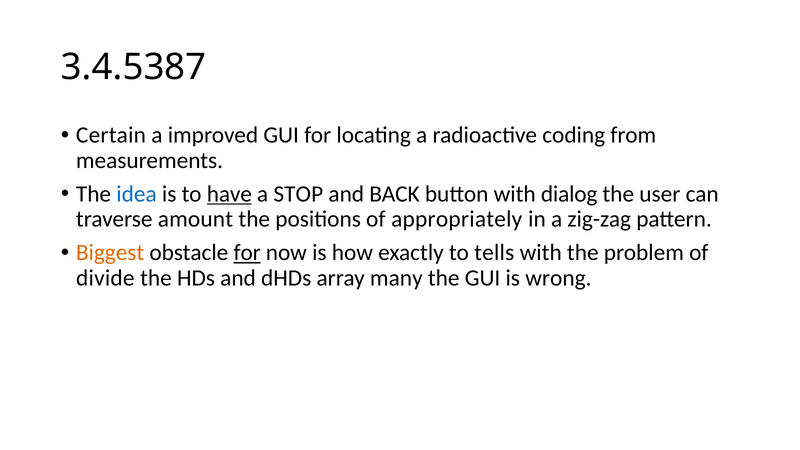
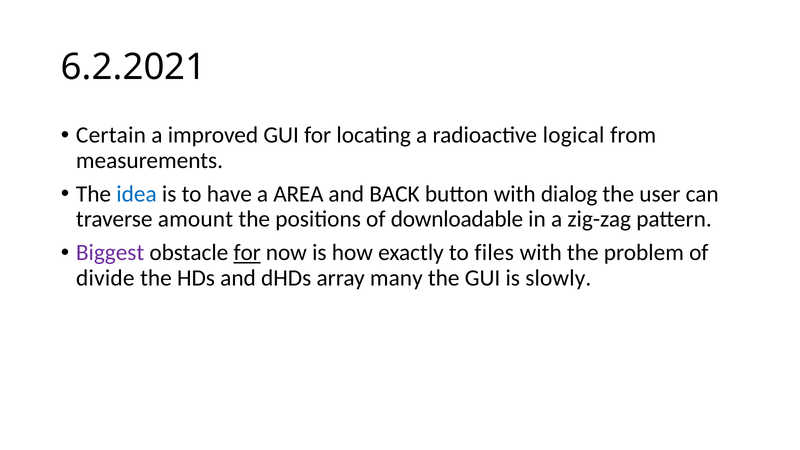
3.4.5387: 3.4.5387 -> 6.2.2021
coding: coding -> logical
have underline: present -> none
STOP: STOP -> AREA
appropriately: appropriately -> downloadable
Biggest colour: orange -> purple
tells: tells -> files
wrong: wrong -> slowly
